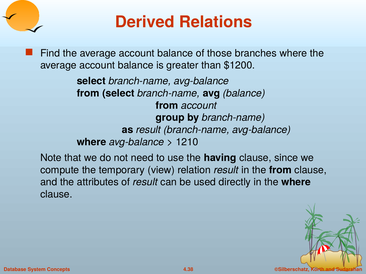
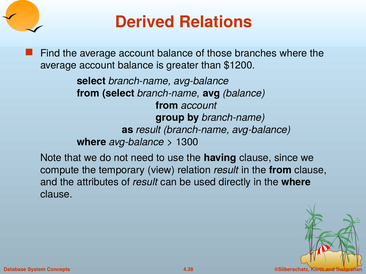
1210: 1210 -> 1300
